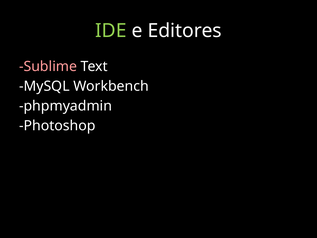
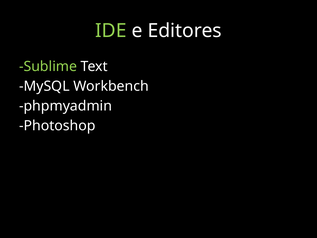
Sublime colour: pink -> light green
